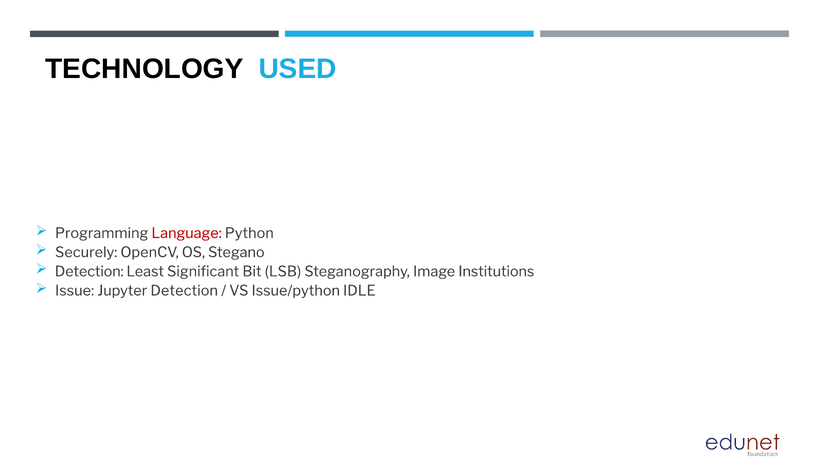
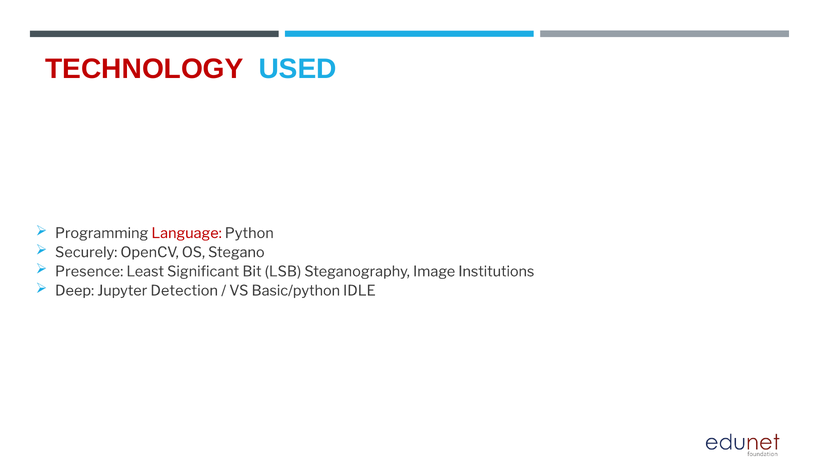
TECHNOLOGY colour: black -> red
Detection at (89, 271): Detection -> Presence
Issue: Issue -> Deep
Issue/python: Issue/python -> Basic/python
